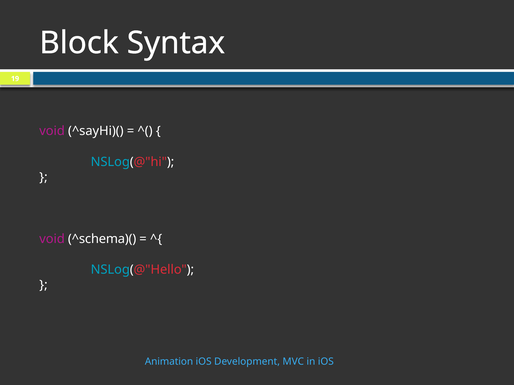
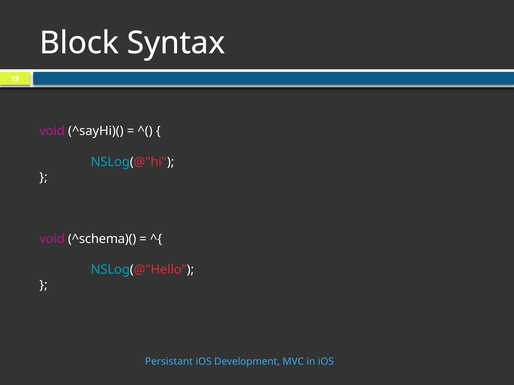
Animation: Animation -> Persistant
